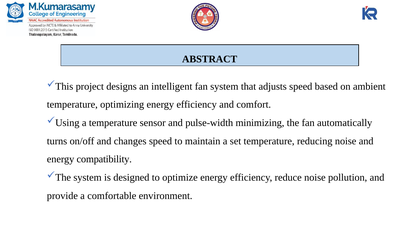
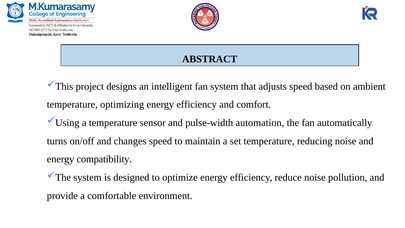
minimizing: minimizing -> automation
